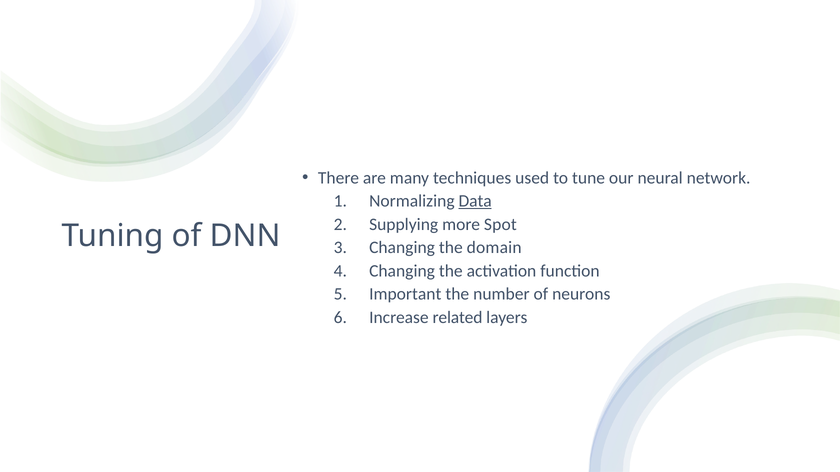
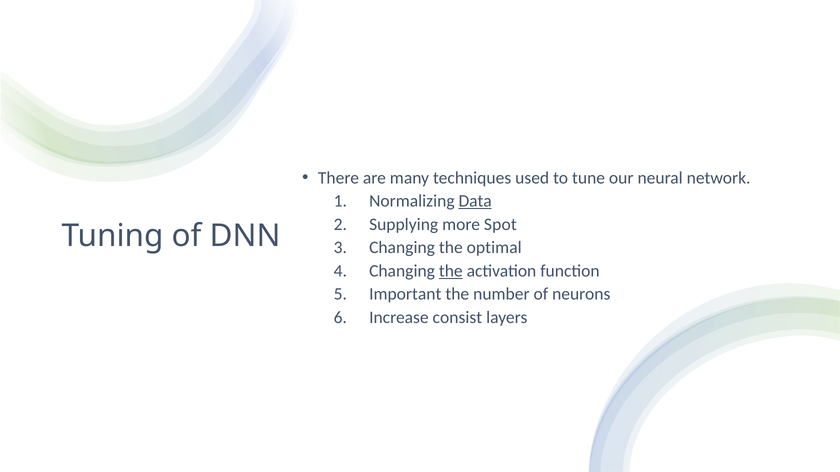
domain: domain -> optimal
the at (451, 271) underline: none -> present
related: related -> consist
